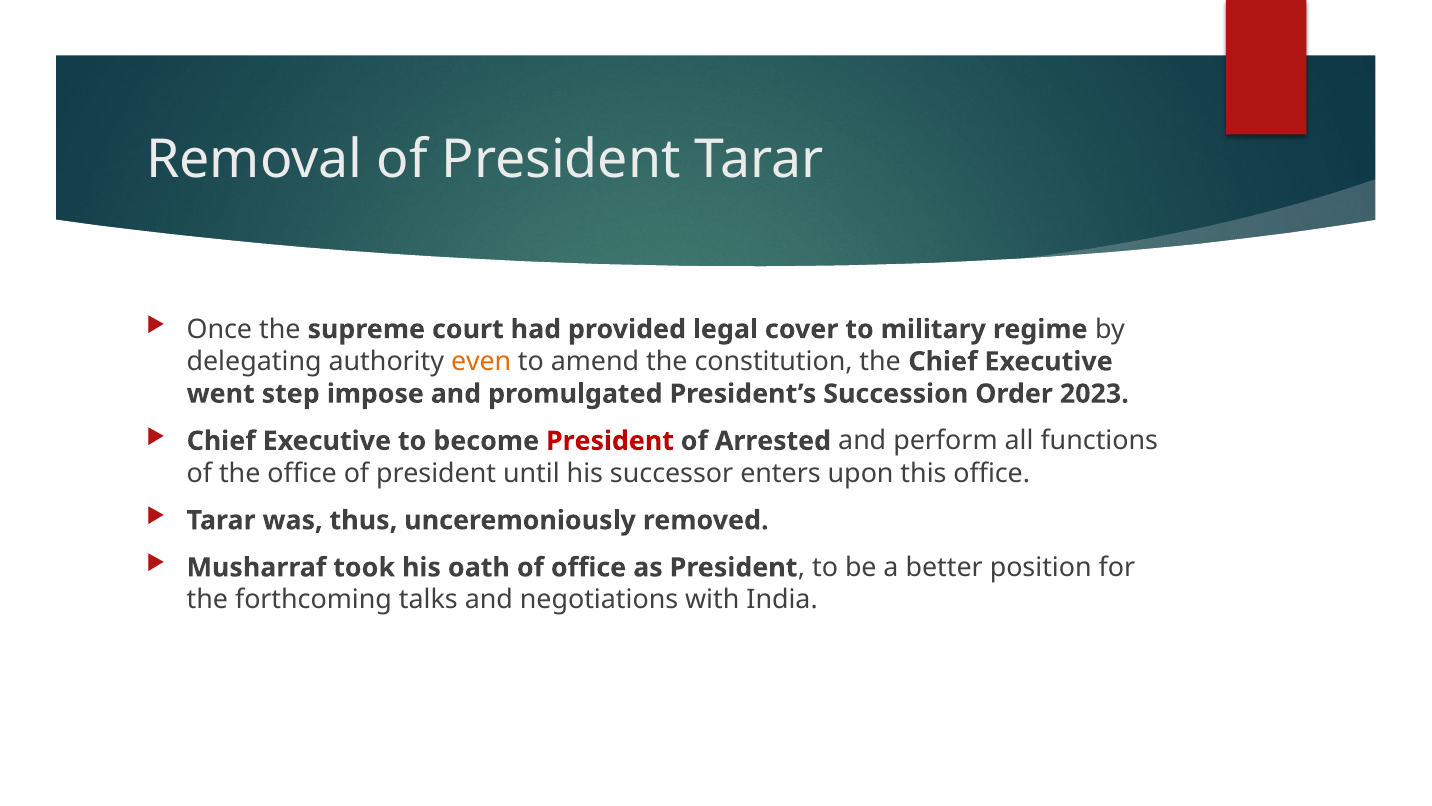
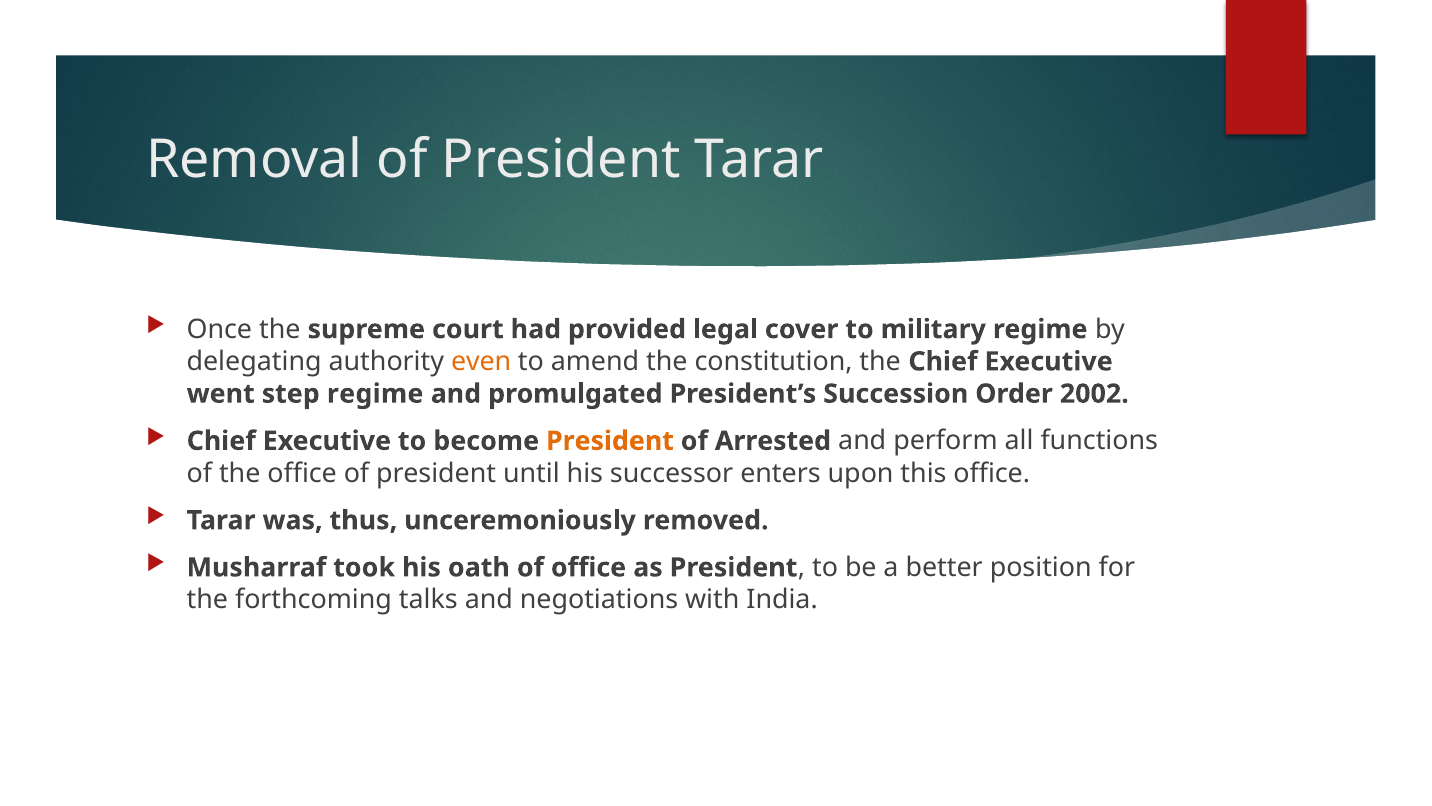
step impose: impose -> regime
2023: 2023 -> 2002
President at (610, 441) colour: red -> orange
